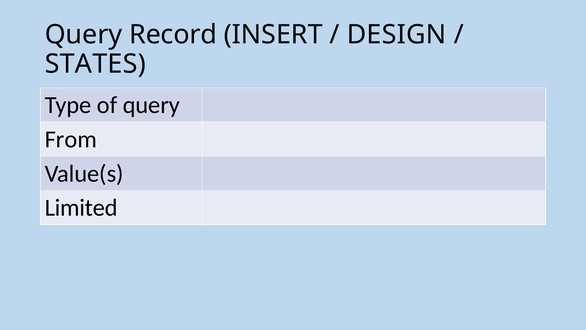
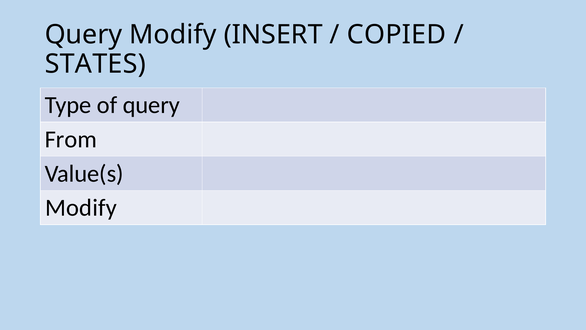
Query Record: Record -> Modify
DESIGN: DESIGN -> COPIED
Limited at (81, 208): Limited -> Modify
